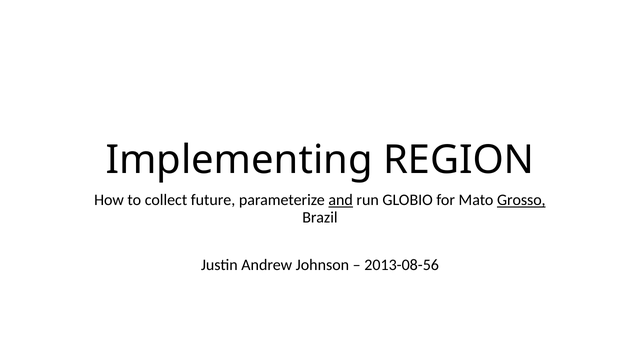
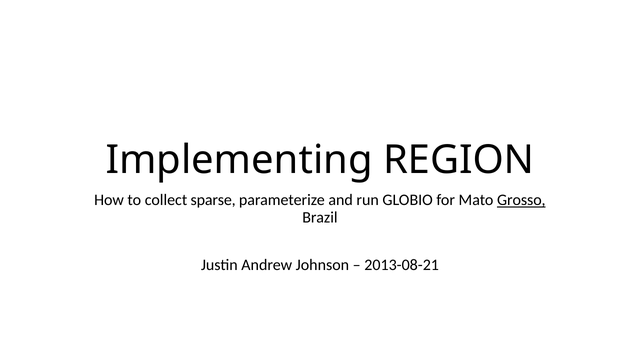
future: future -> sparse
and underline: present -> none
2013-08-56: 2013-08-56 -> 2013-08-21
